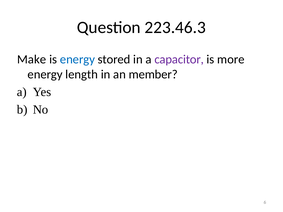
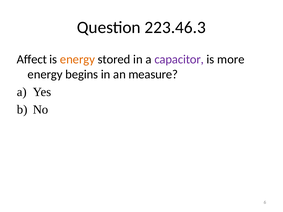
Make: Make -> Affect
energy at (77, 59) colour: blue -> orange
length: length -> begins
member: member -> measure
